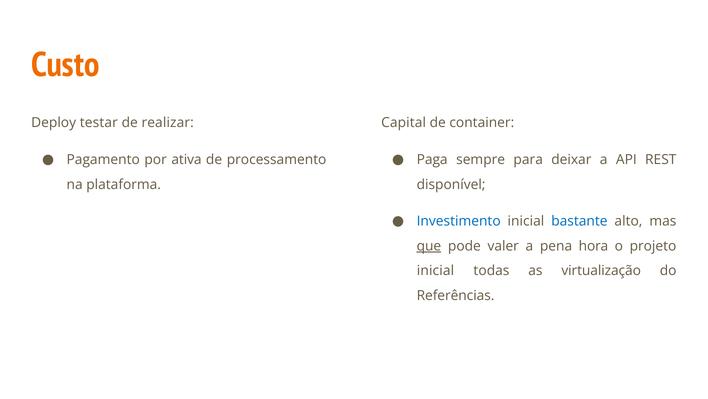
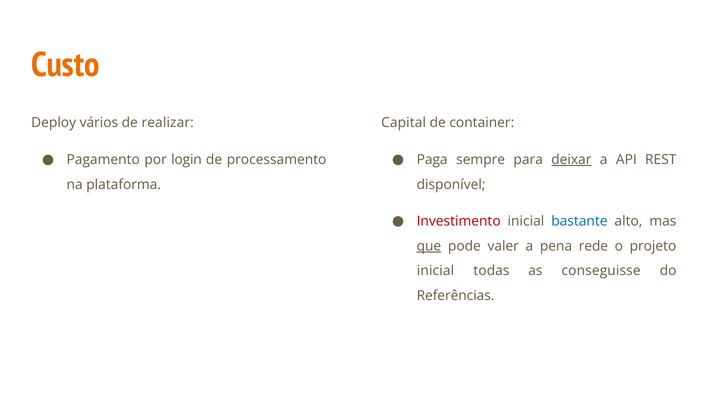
testar: testar -> vários
ativa: ativa -> login
deixar underline: none -> present
Investimento colour: blue -> red
hora: hora -> rede
virtualização: virtualização -> conseguisse
